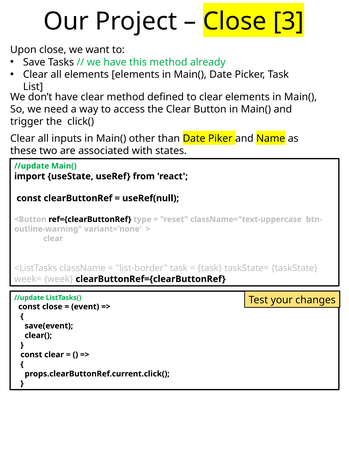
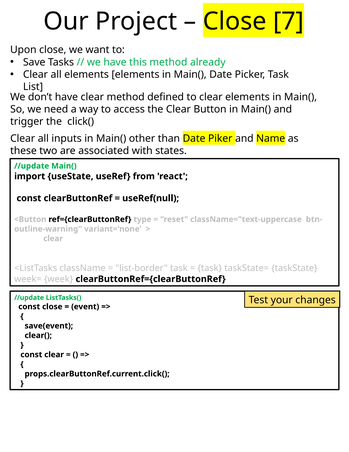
3: 3 -> 7
